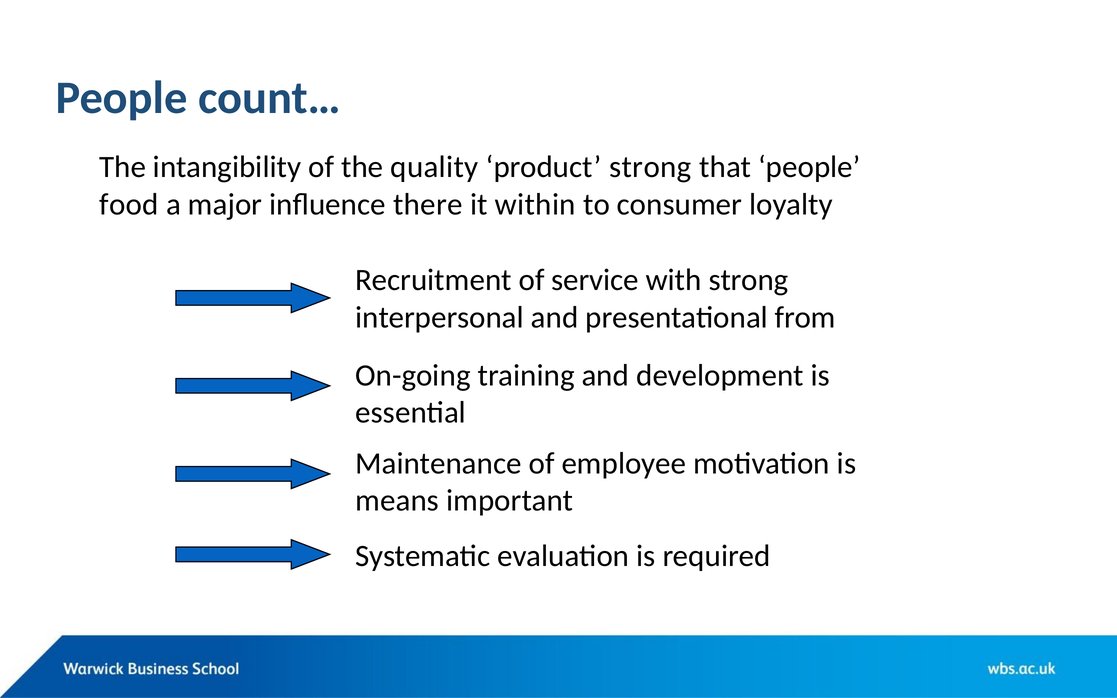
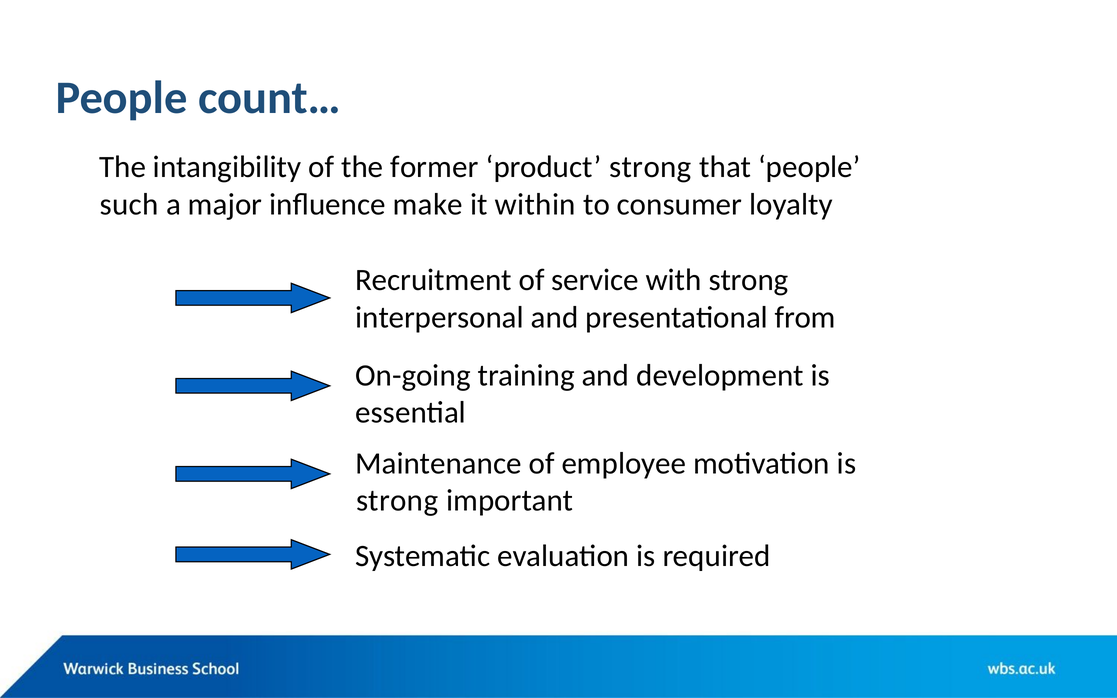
quality: quality -> former
food: food -> such
there: there -> make
means at (397, 501): means -> strong
